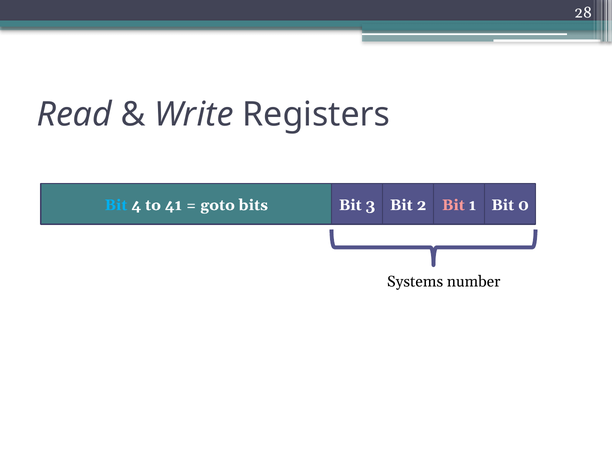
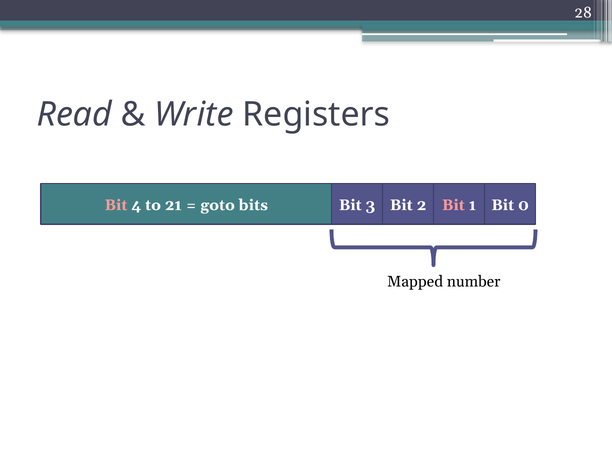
Bit at (116, 205) colour: light blue -> pink
41: 41 -> 21
Systems: Systems -> Mapped
